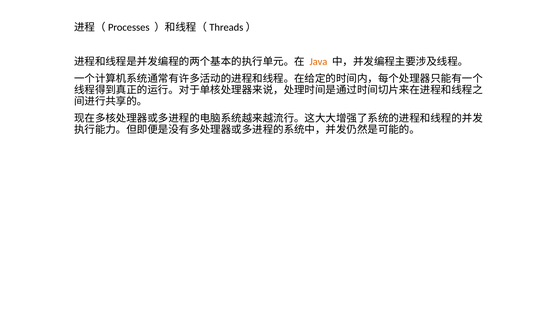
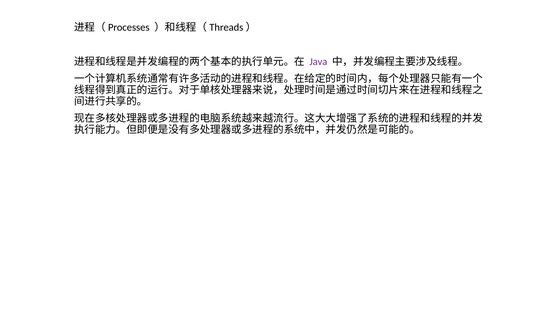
Java colour: orange -> purple
